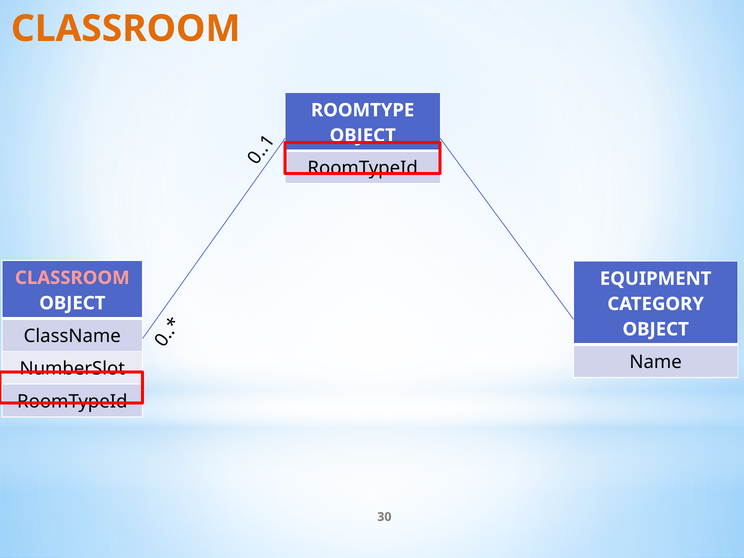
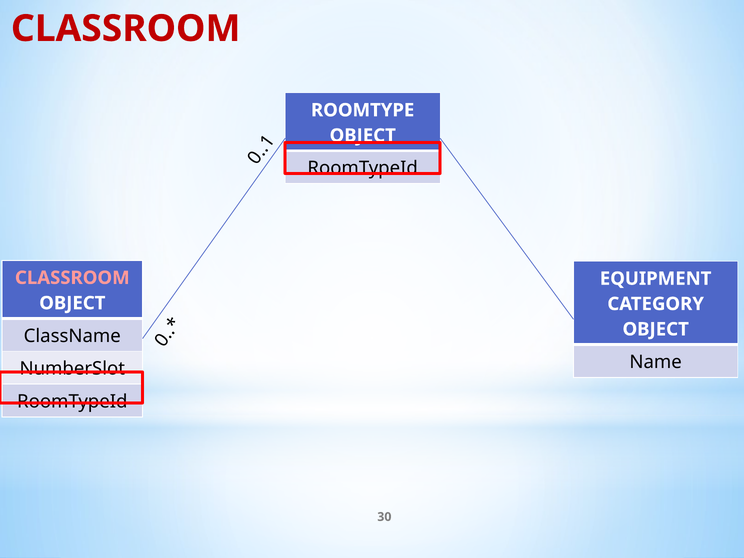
CLASSROOM at (126, 29) colour: orange -> red
